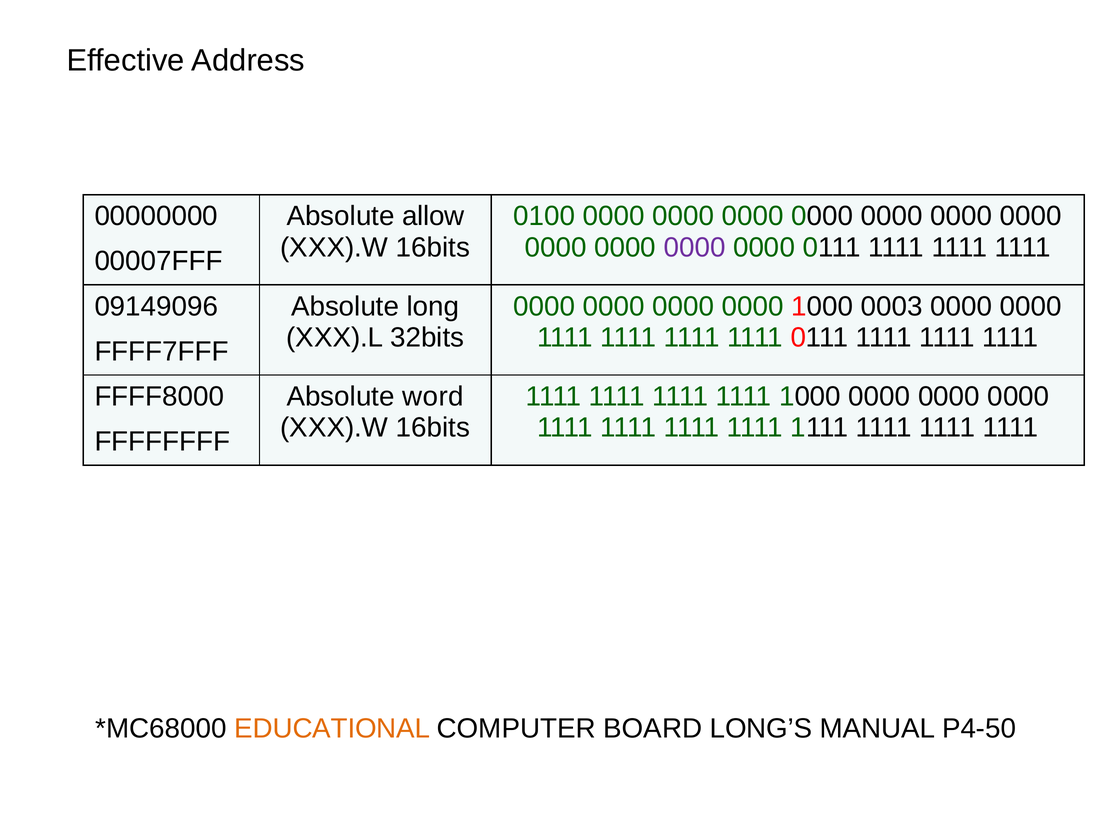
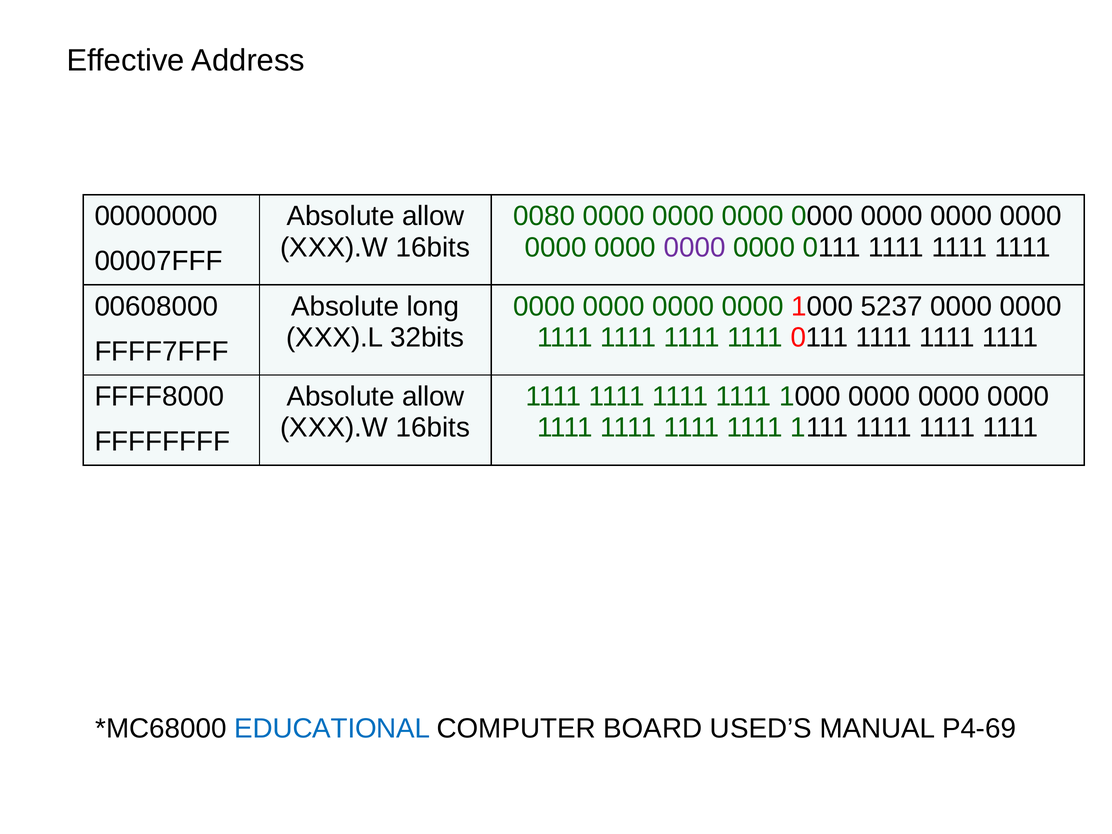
0100: 0100 -> 0080
09149096: 09149096 -> 00608000
0003: 0003 -> 5237
word at (433, 397): word -> allow
EDUCATIONAL colour: orange -> blue
LONG’S: LONG’S -> USED’S
P4-50: P4-50 -> P4-69
